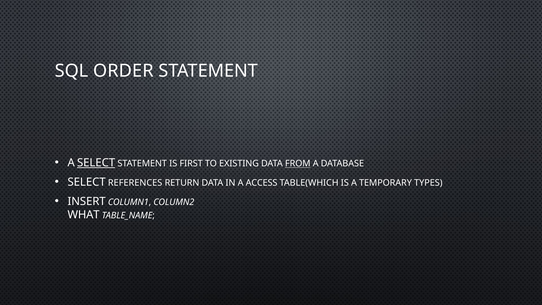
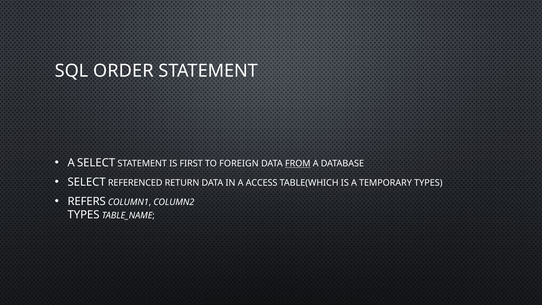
SELECT at (96, 163) underline: present -> none
EXISTING: EXISTING -> FOREIGN
REFERENCES: REFERENCES -> REFERENCED
INSERT: INSERT -> REFERS
WHAT at (84, 215): WHAT -> TYPES
